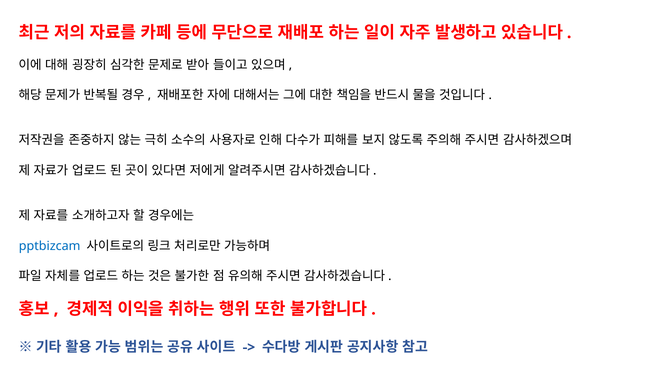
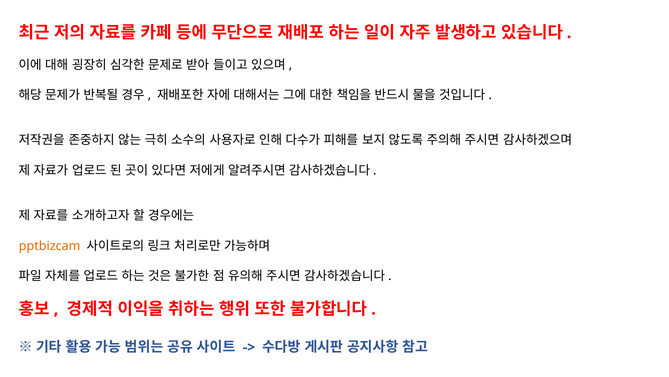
pptbizcam colour: blue -> orange
